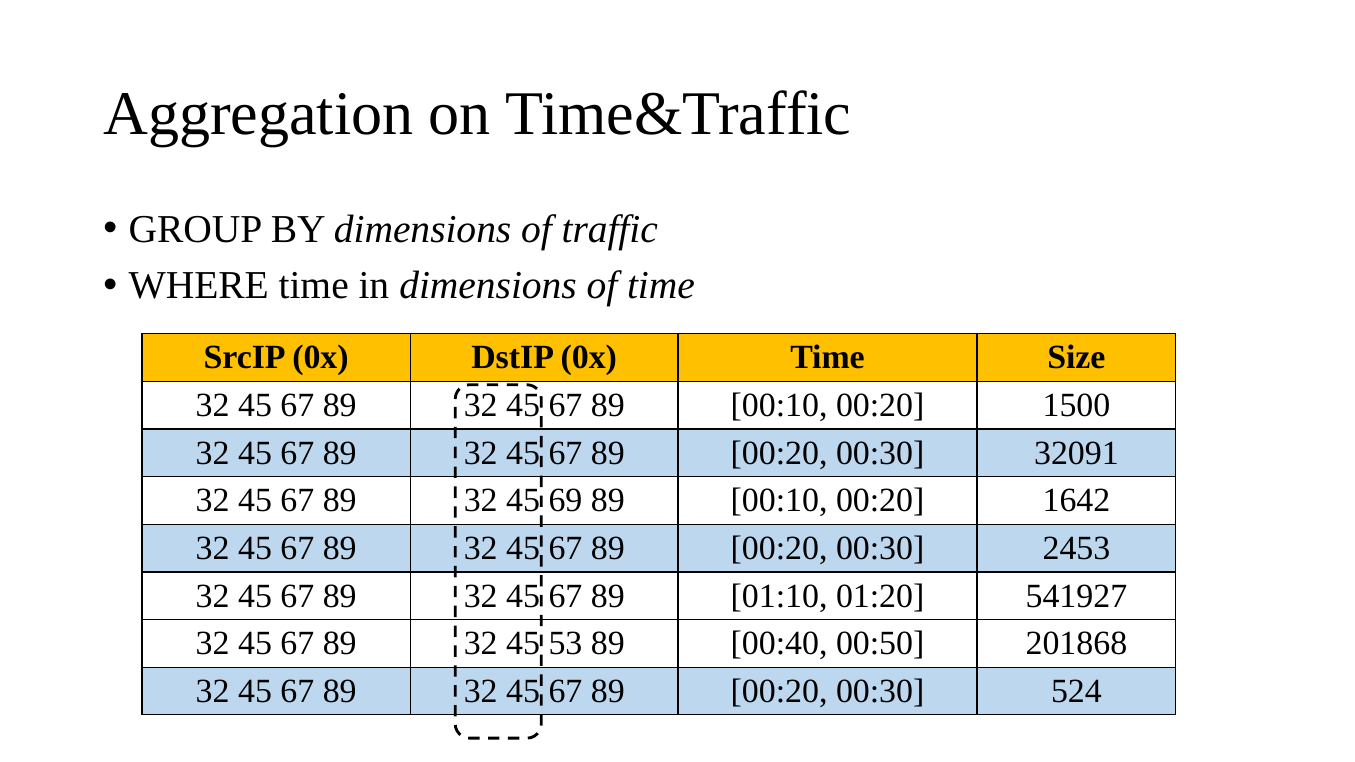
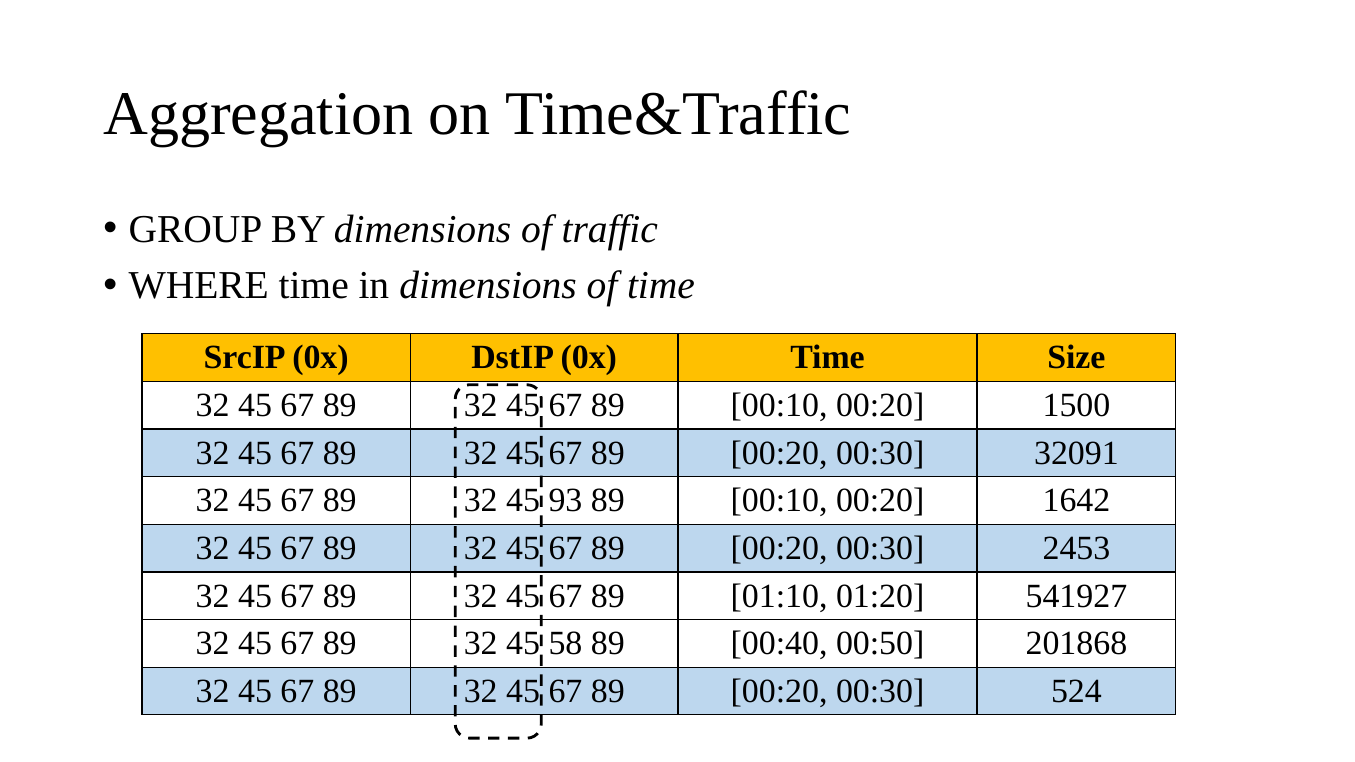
69: 69 -> 93
53: 53 -> 58
